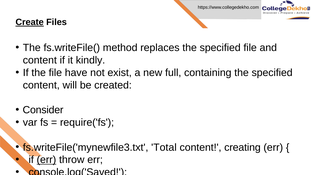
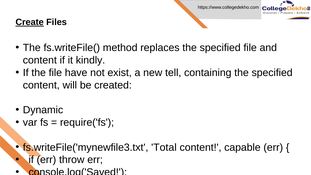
full: full -> tell
Consider: Consider -> Dynamic
creating: creating -> capable
err at (46, 160) underline: present -> none
